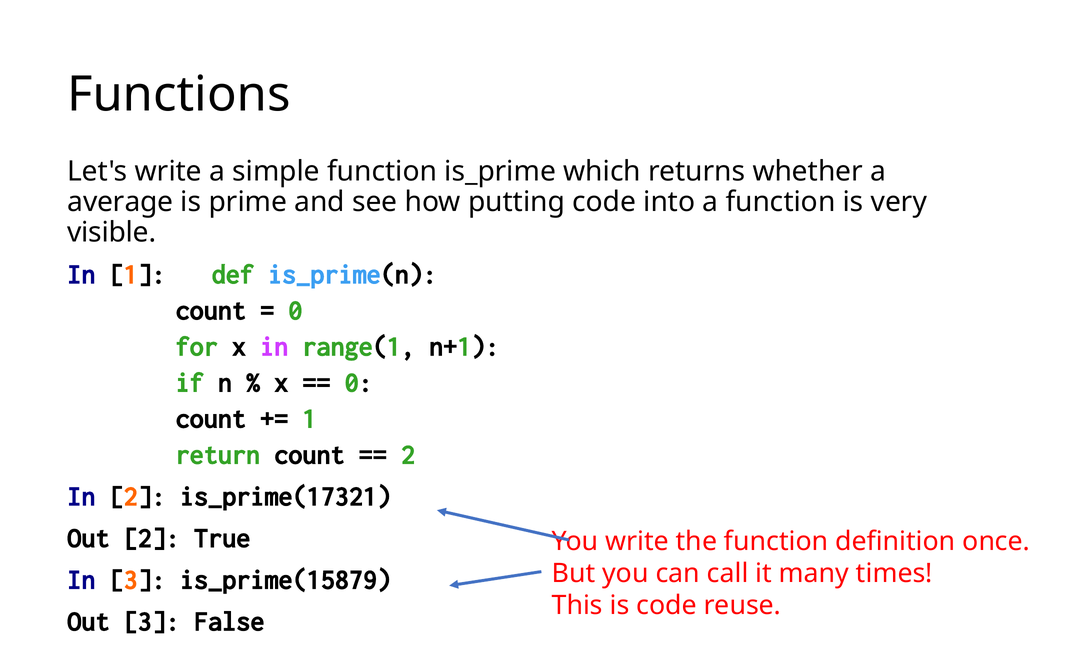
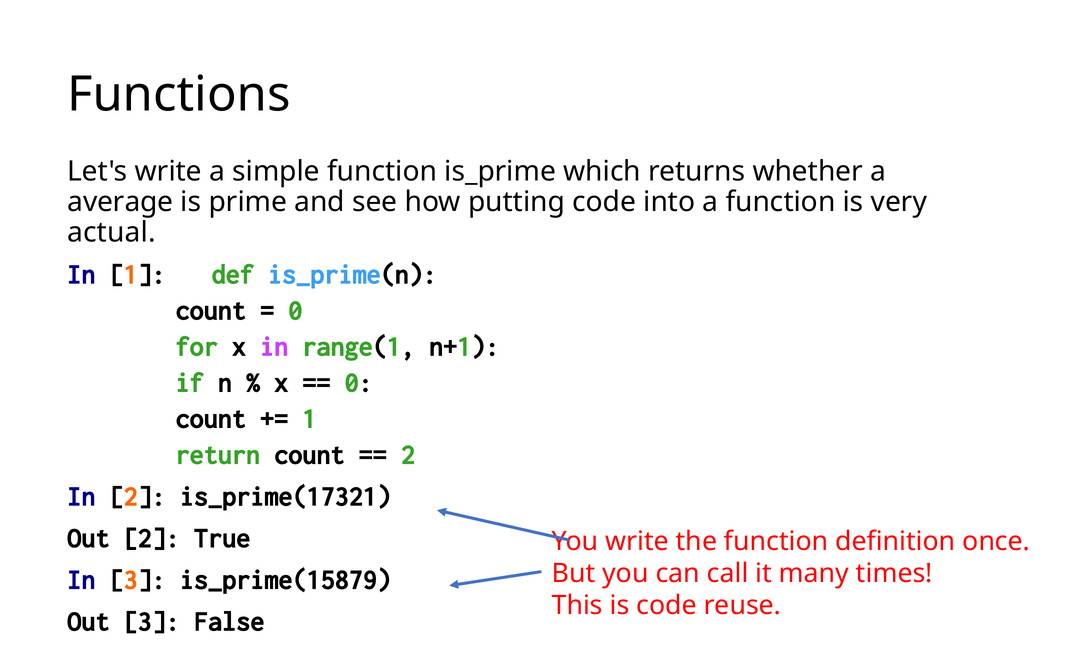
visible: visible -> actual
